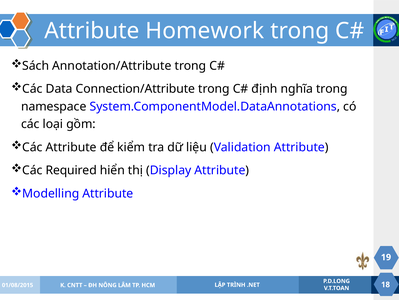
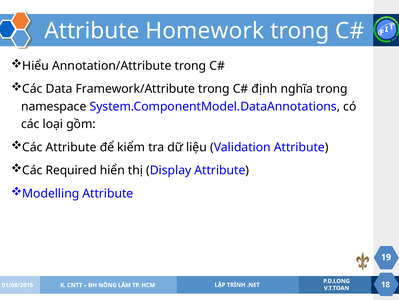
Sách: Sách -> Hiểu
Connection/Attribute: Connection/Attribute -> Framework/Attribute
